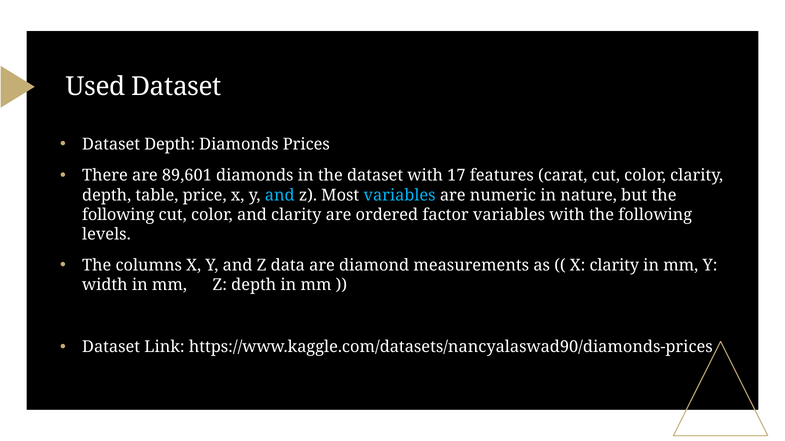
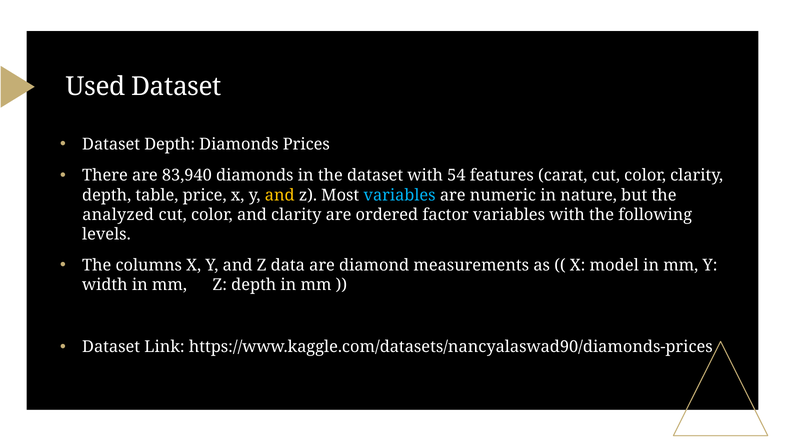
89,601: 89,601 -> 83,940
17: 17 -> 54
and at (280, 195) colour: light blue -> yellow
following at (118, 215): following -> analyzed
X clarity: clarity -> model
